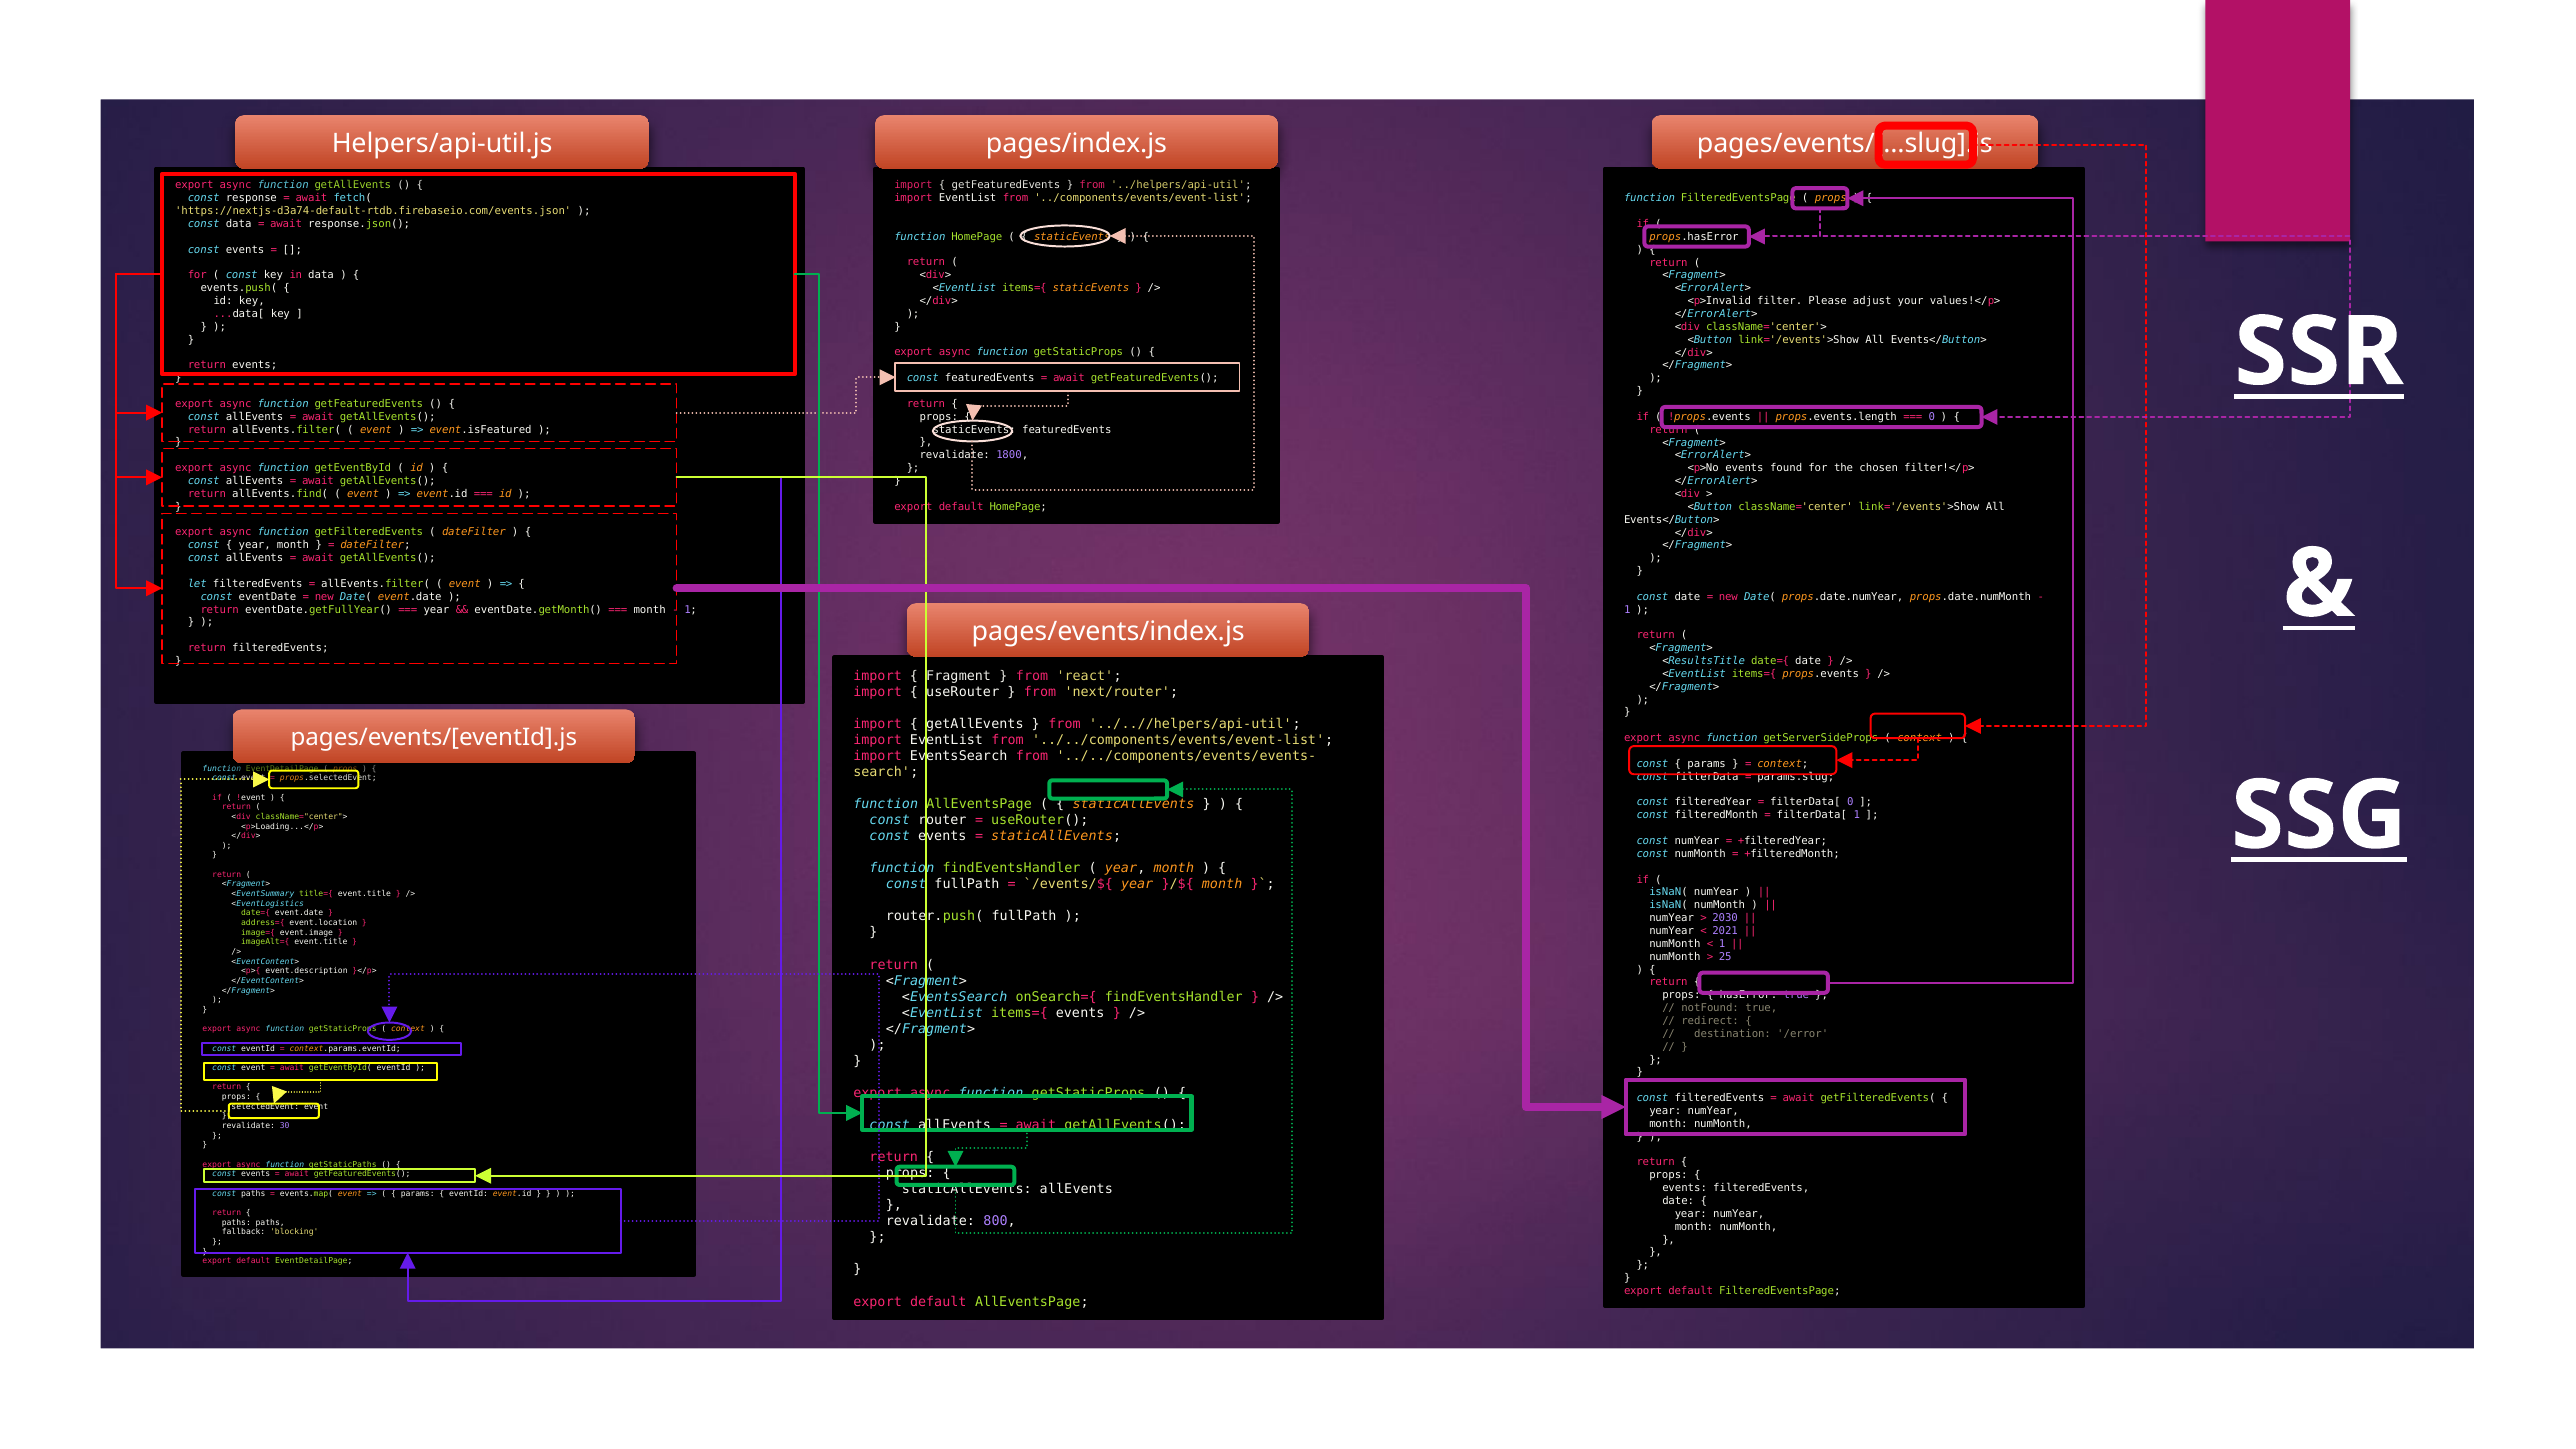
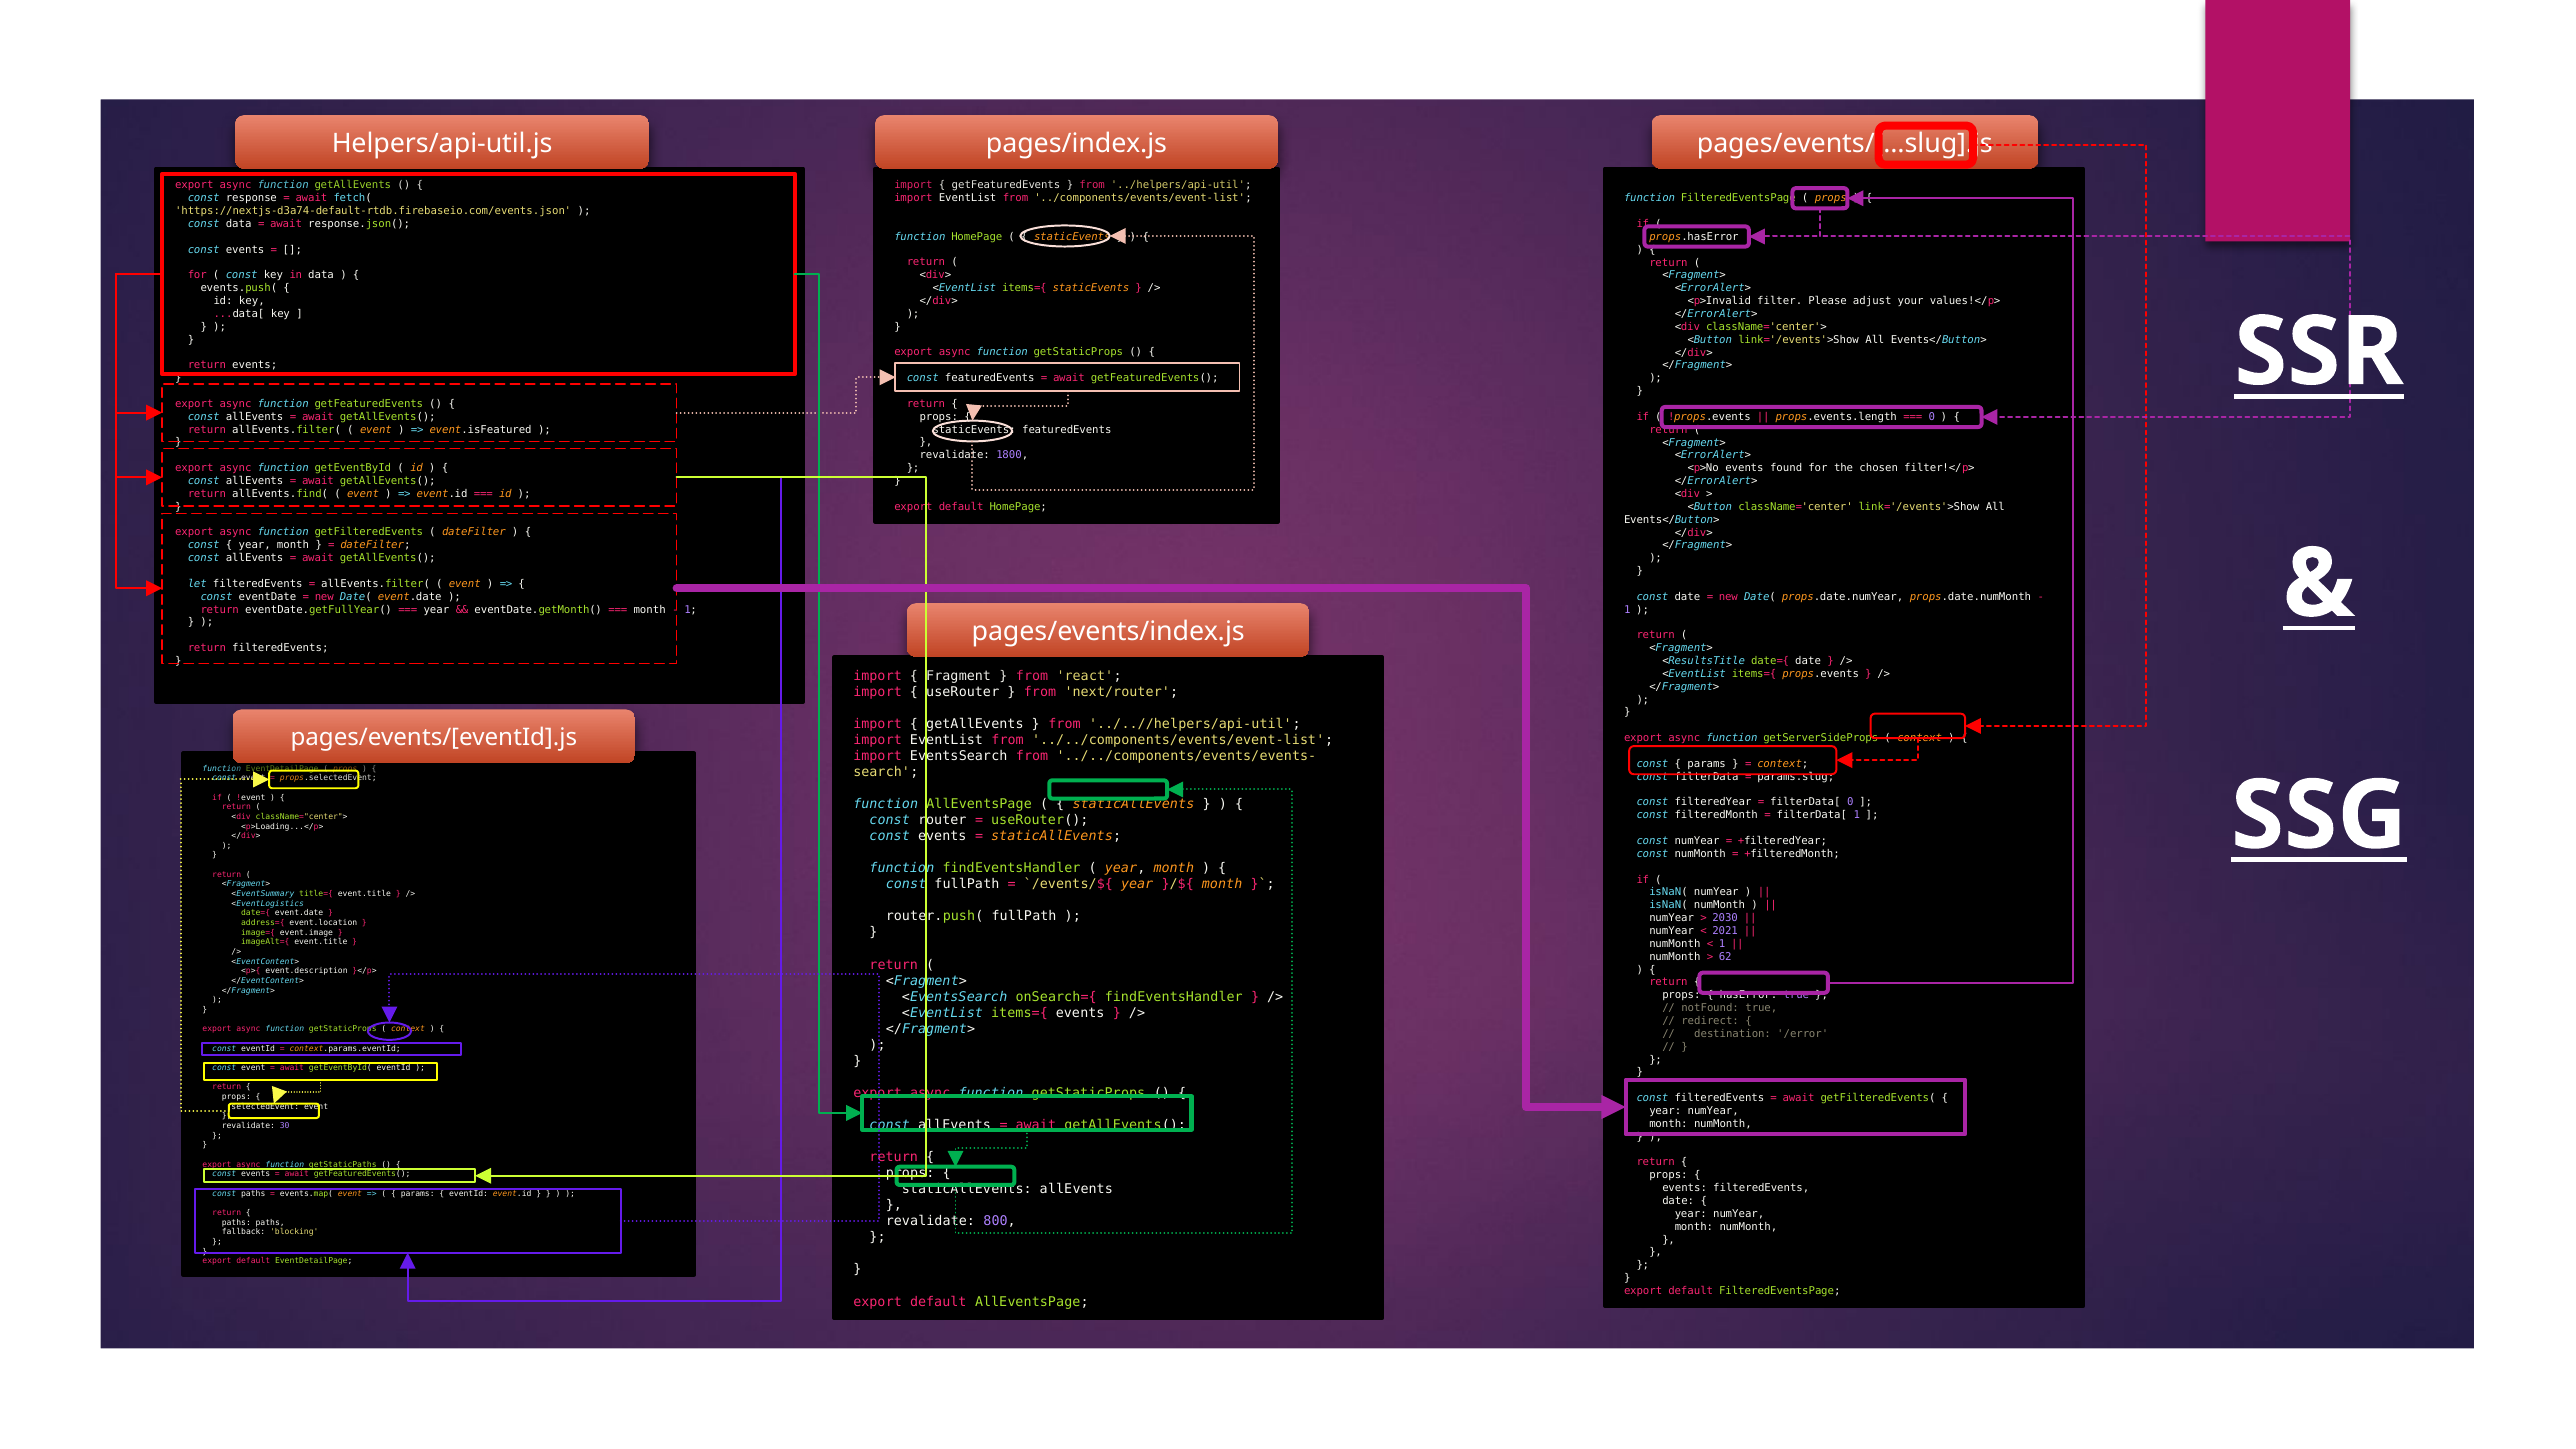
25: 25 -> 62
